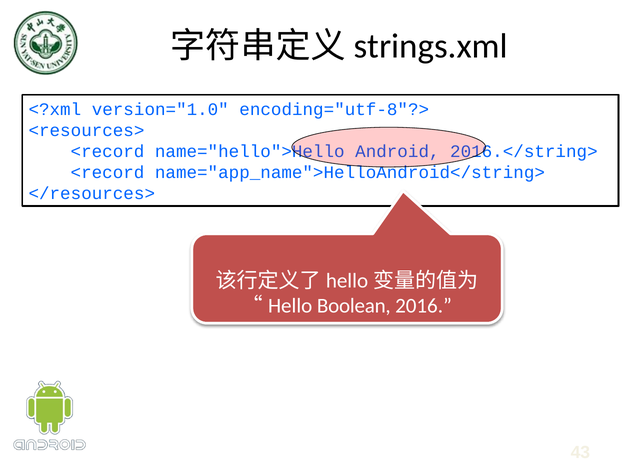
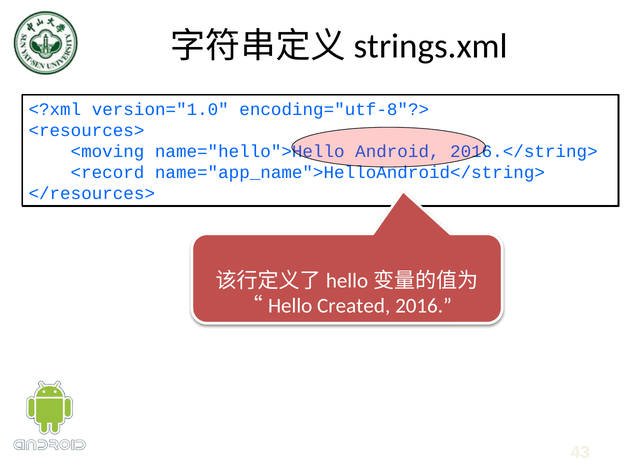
<record at (107, 152): <record -> <moving
Boolean: Boolean -> Created
